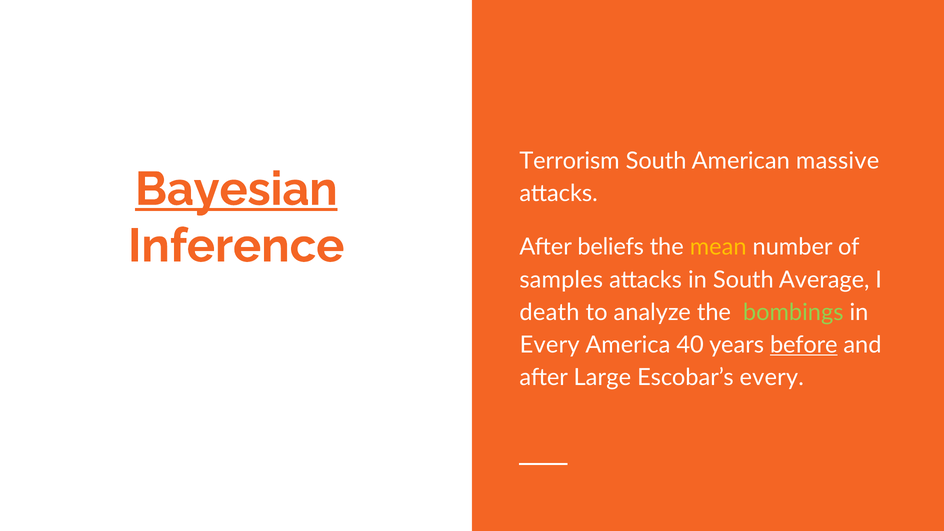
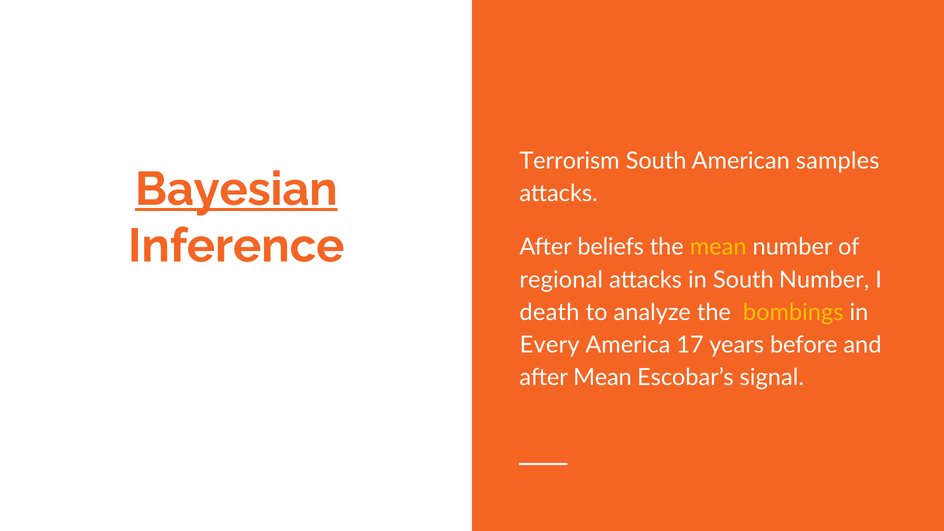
massive: massive -> samples
samples: samples -> regional
South Average: Average -> Number
bombings colour: light green -> yellow
40: 40 -> 17
before underline: present -> none
after Large: Large -> Mean
Escobar’s every: every -> signal
